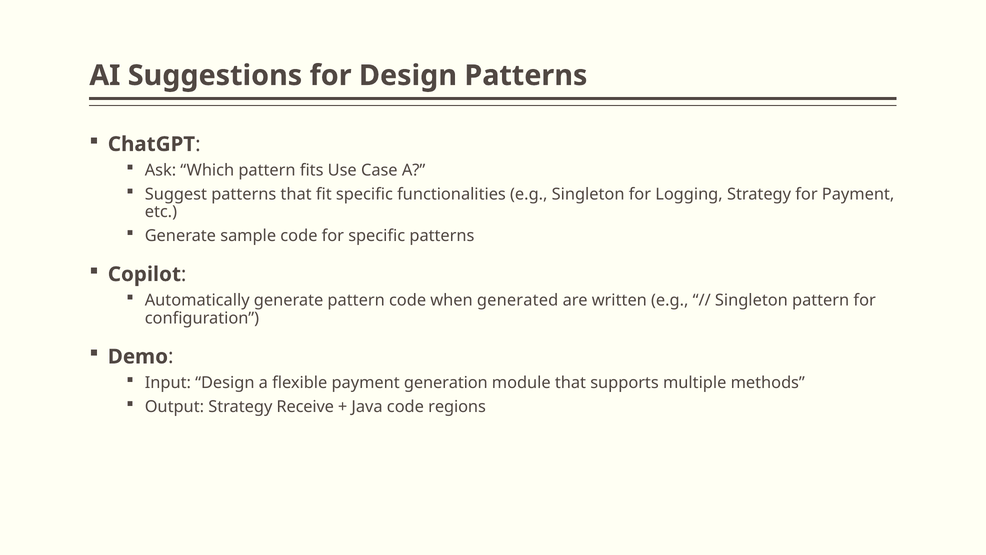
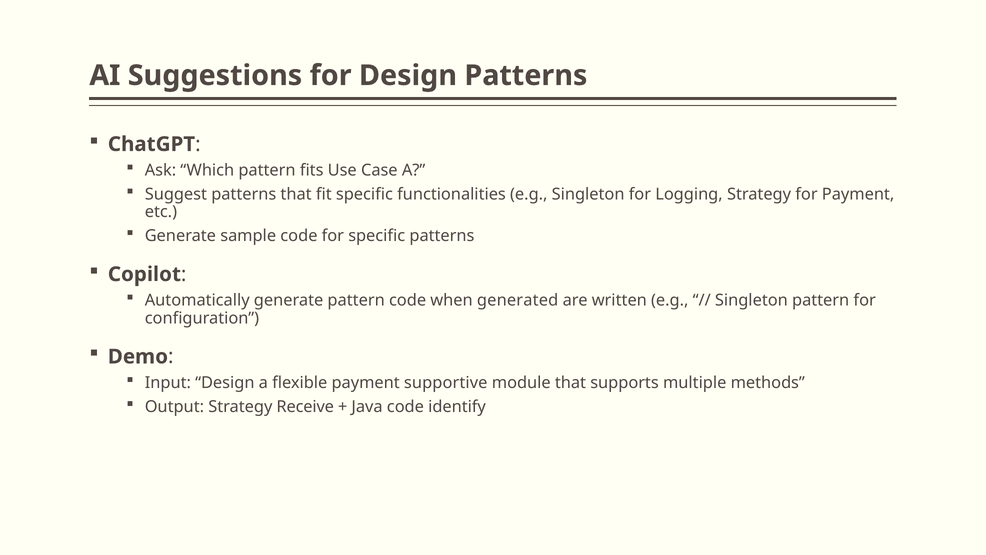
generation: generation -> supportive
regions: regions -> identify
